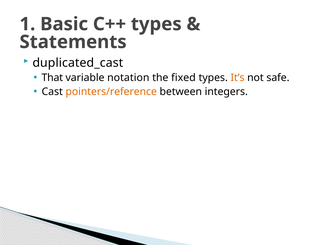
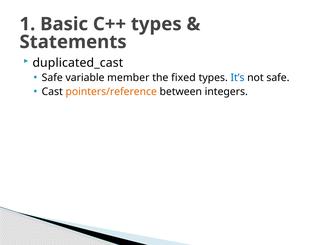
That at (52, 78): That -> Safe
notation: notation -> member
It’s colour: orange -> blue
